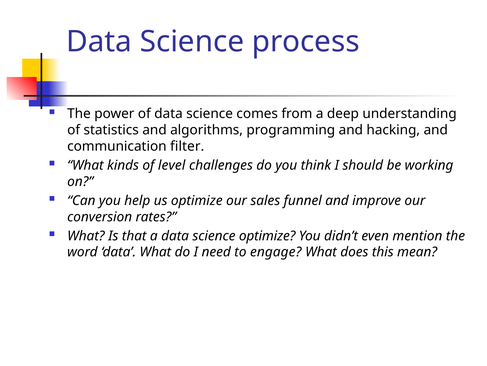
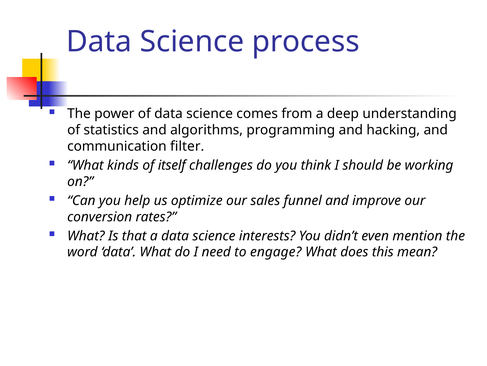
level: level -> itself
science optimize: optimize -> interests
